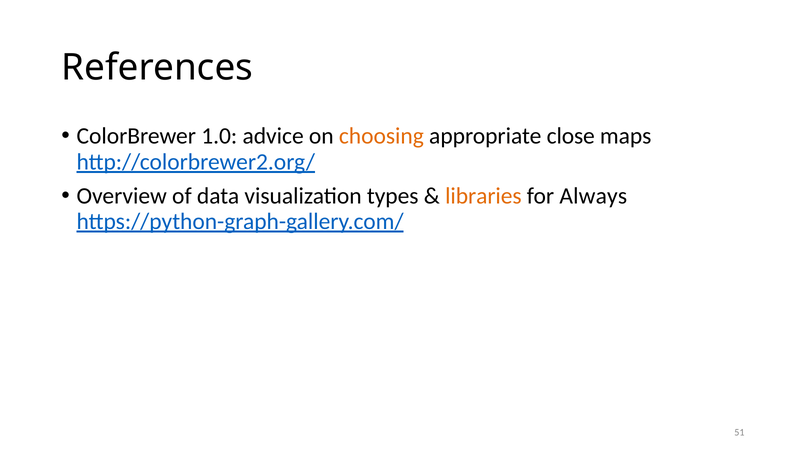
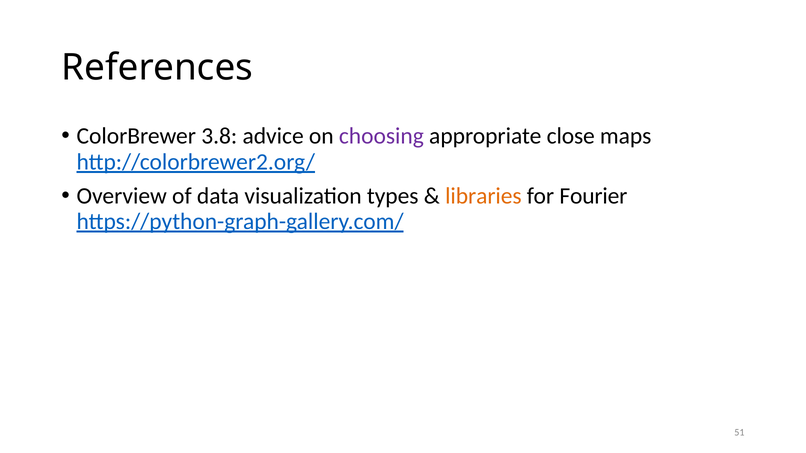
1.0: 1.0 -> 3.8
choosing colour: orange -> purple
Always: Always -> Fourier
